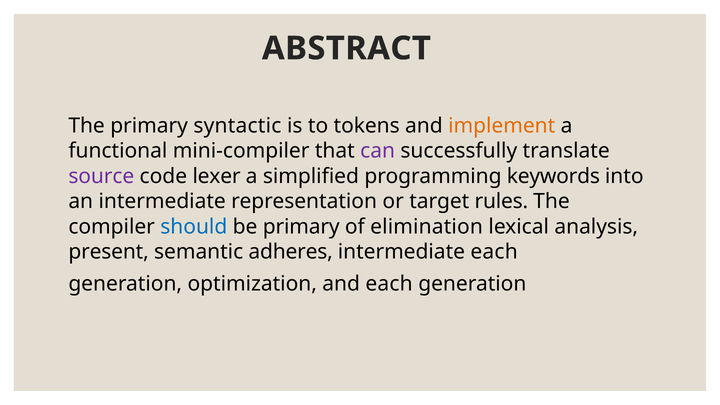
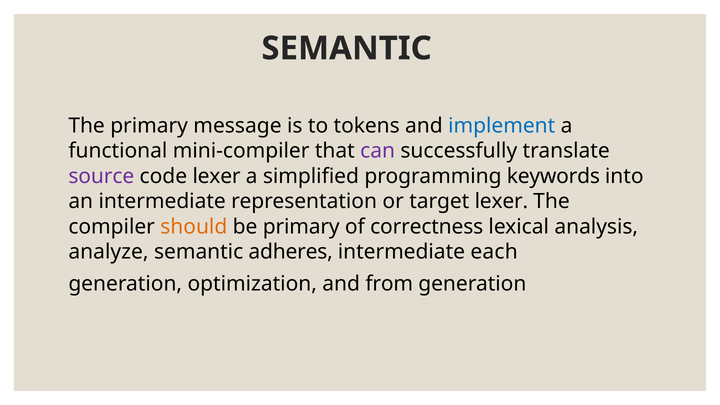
ABSTRACT at (346, 48): ABSTRACT -> SEMANTIC
syntactic: syntactic -> message
implement colour: orange -> blue
target rules: rules -> lexer
should colour: blue -> orange
elimination: elimination -> correctness
present: present -> analyze
and each: each -> from
